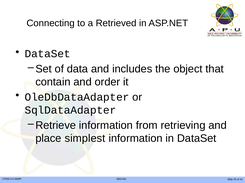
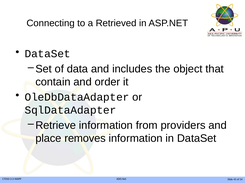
retrieving: retrieving -> providers
simplest: simplest -> removes
